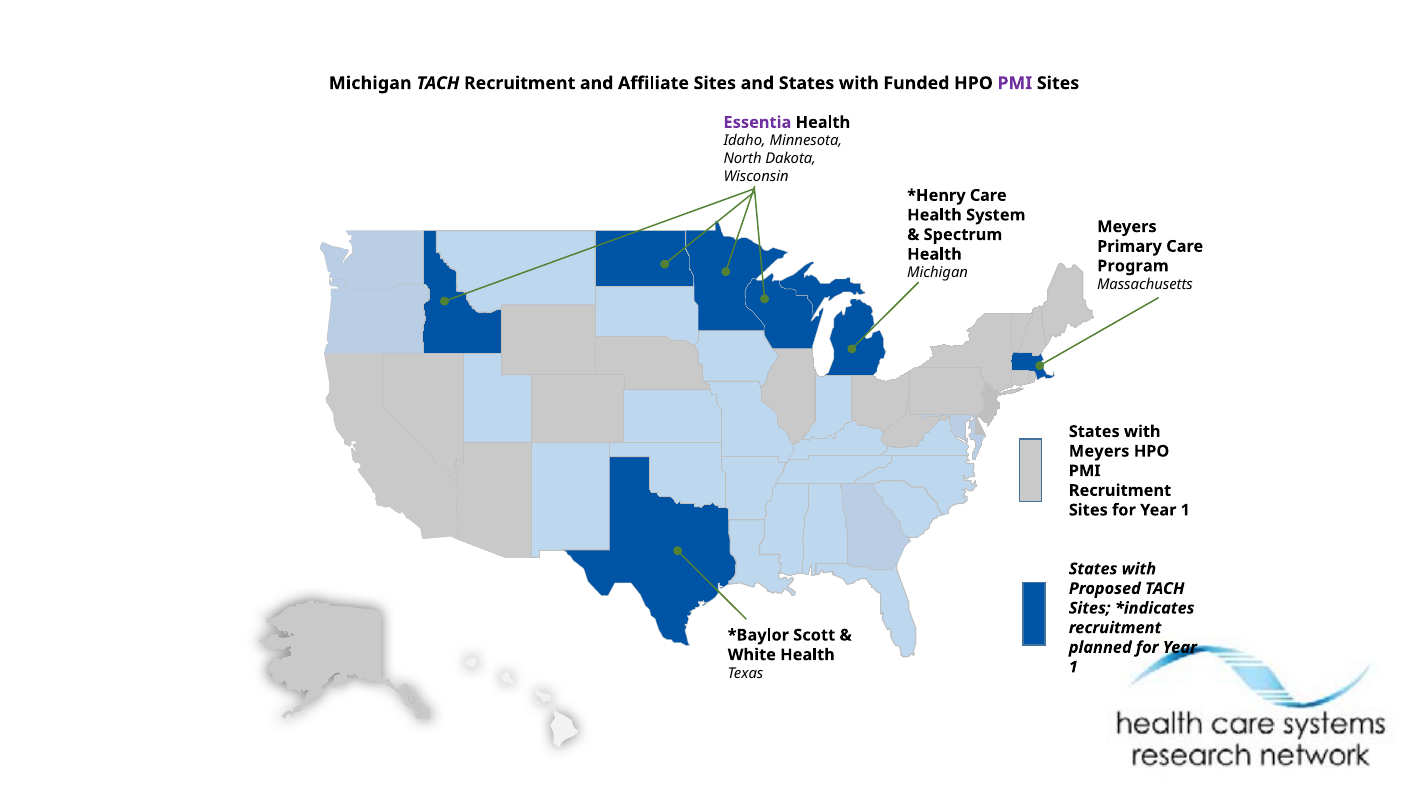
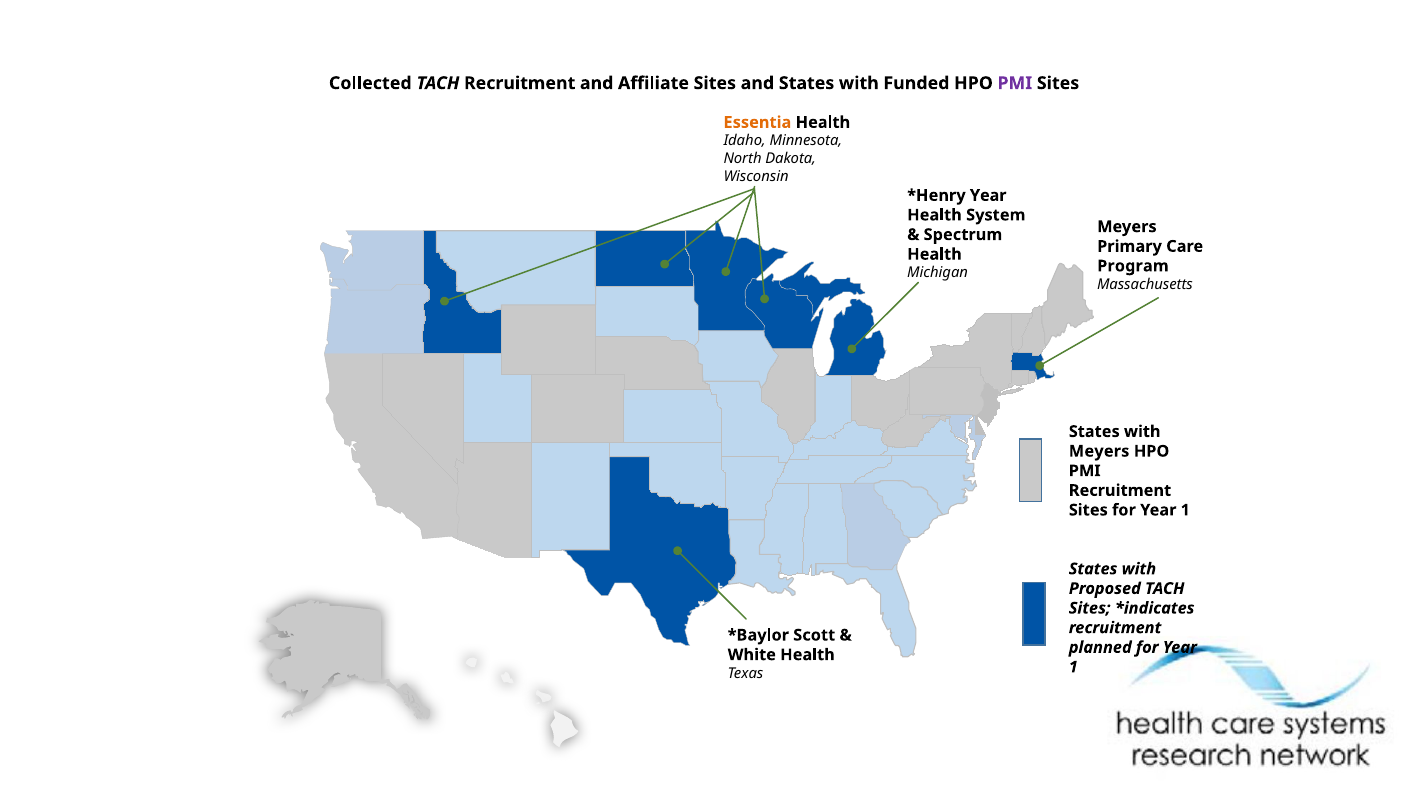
Michigan at (370, 83): Michigan -> Collected
Essentia colour: purple -> orange
Care at (988, 195): Care -> Year
